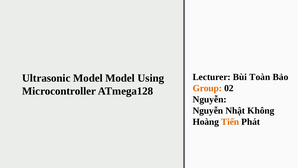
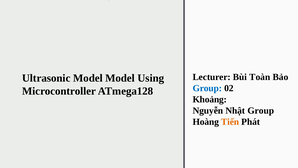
Group at (207, 88) colour: orange -> blue
Nguyễn at (210, 99): Nguyễn -> Khoảng
Nhật Không: Không -> Group
